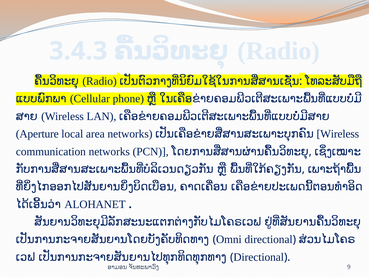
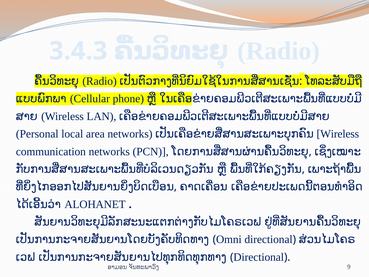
Aperture: Aperture -> Personal
